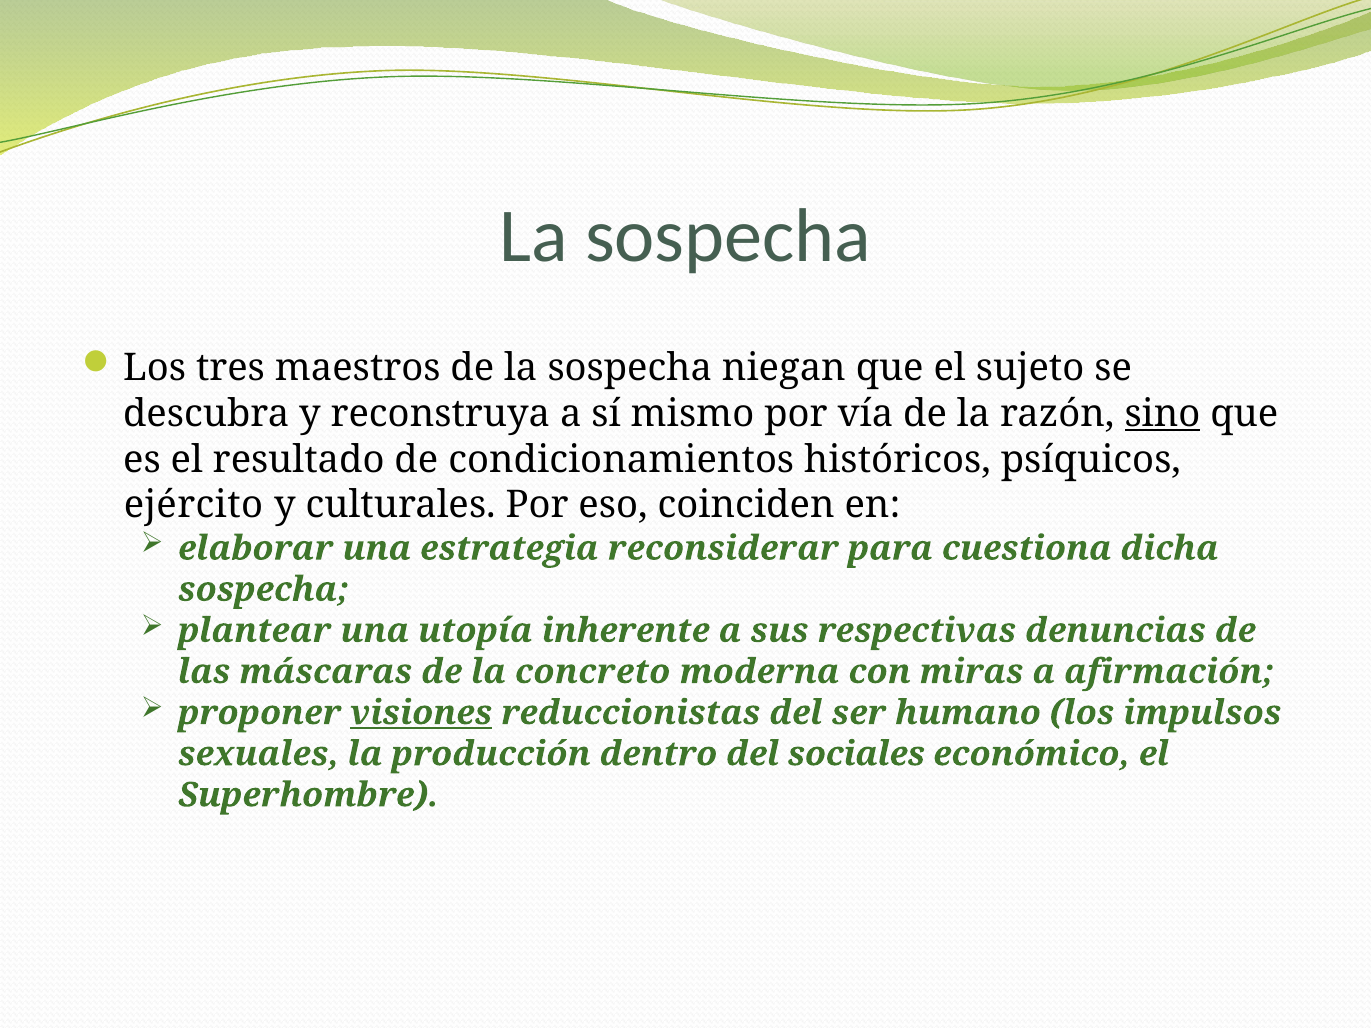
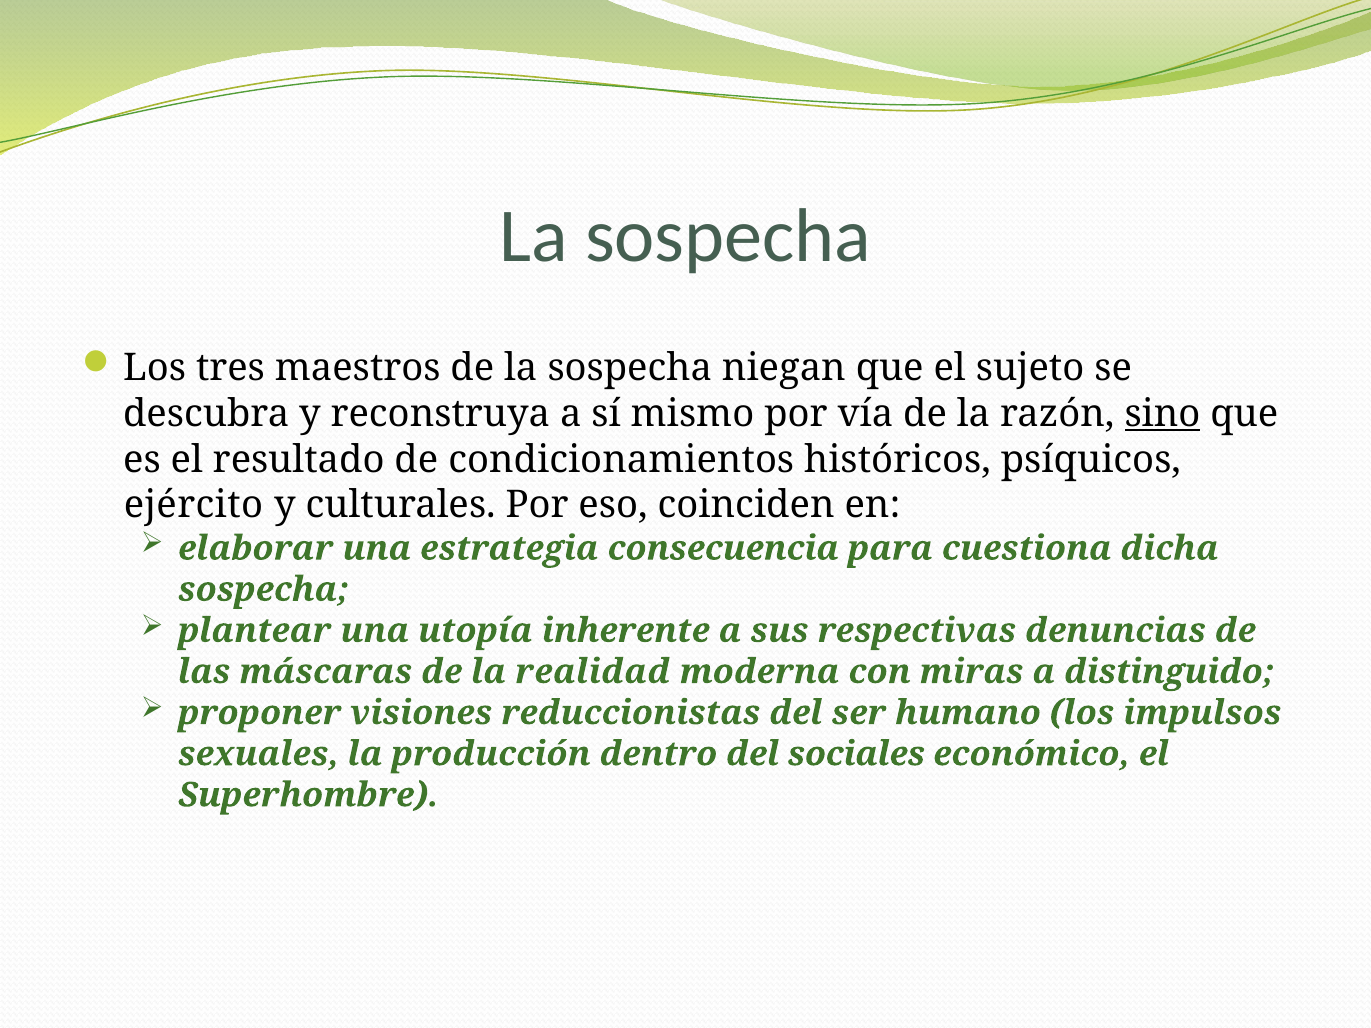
reconsiderar: reconsiderar -> consecuencia
concreto: concreto -> realidad
afirmación: afirmación -> distinguido
visiones underline: present -> none
